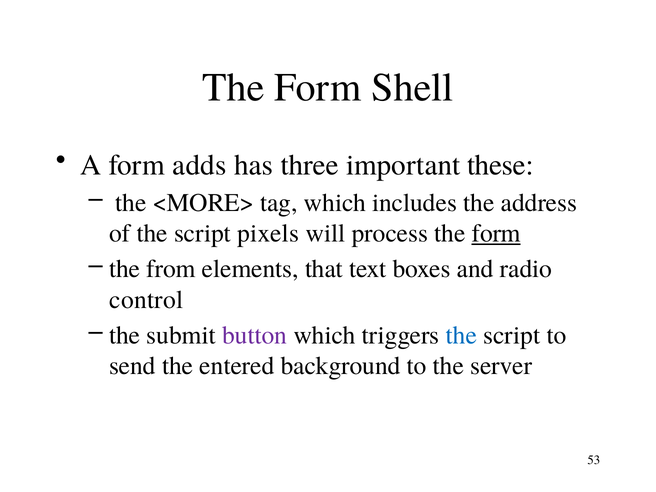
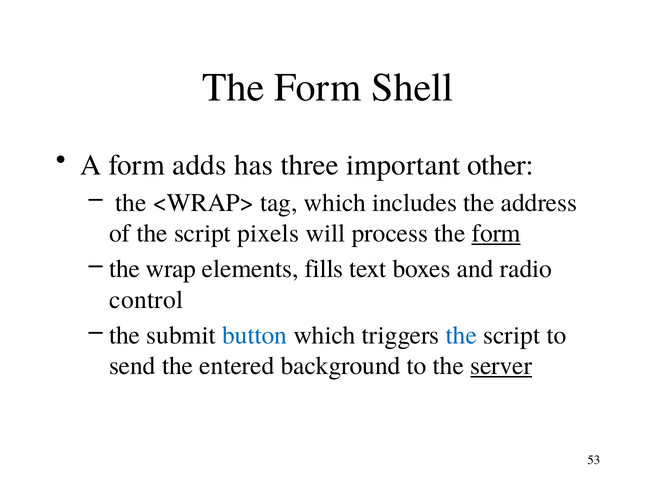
these: these -> other
<MORE>: <MORE> -> <WRAP>
from: from -> wrap
that: that -> fills
button colour: purple -> blue
server underline: none -> present
